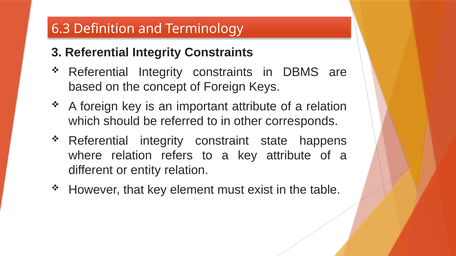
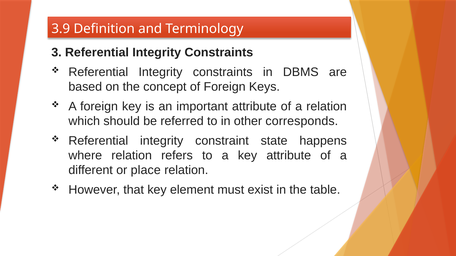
6.3: 6.3 -> 3.9
entity: entity -> place
